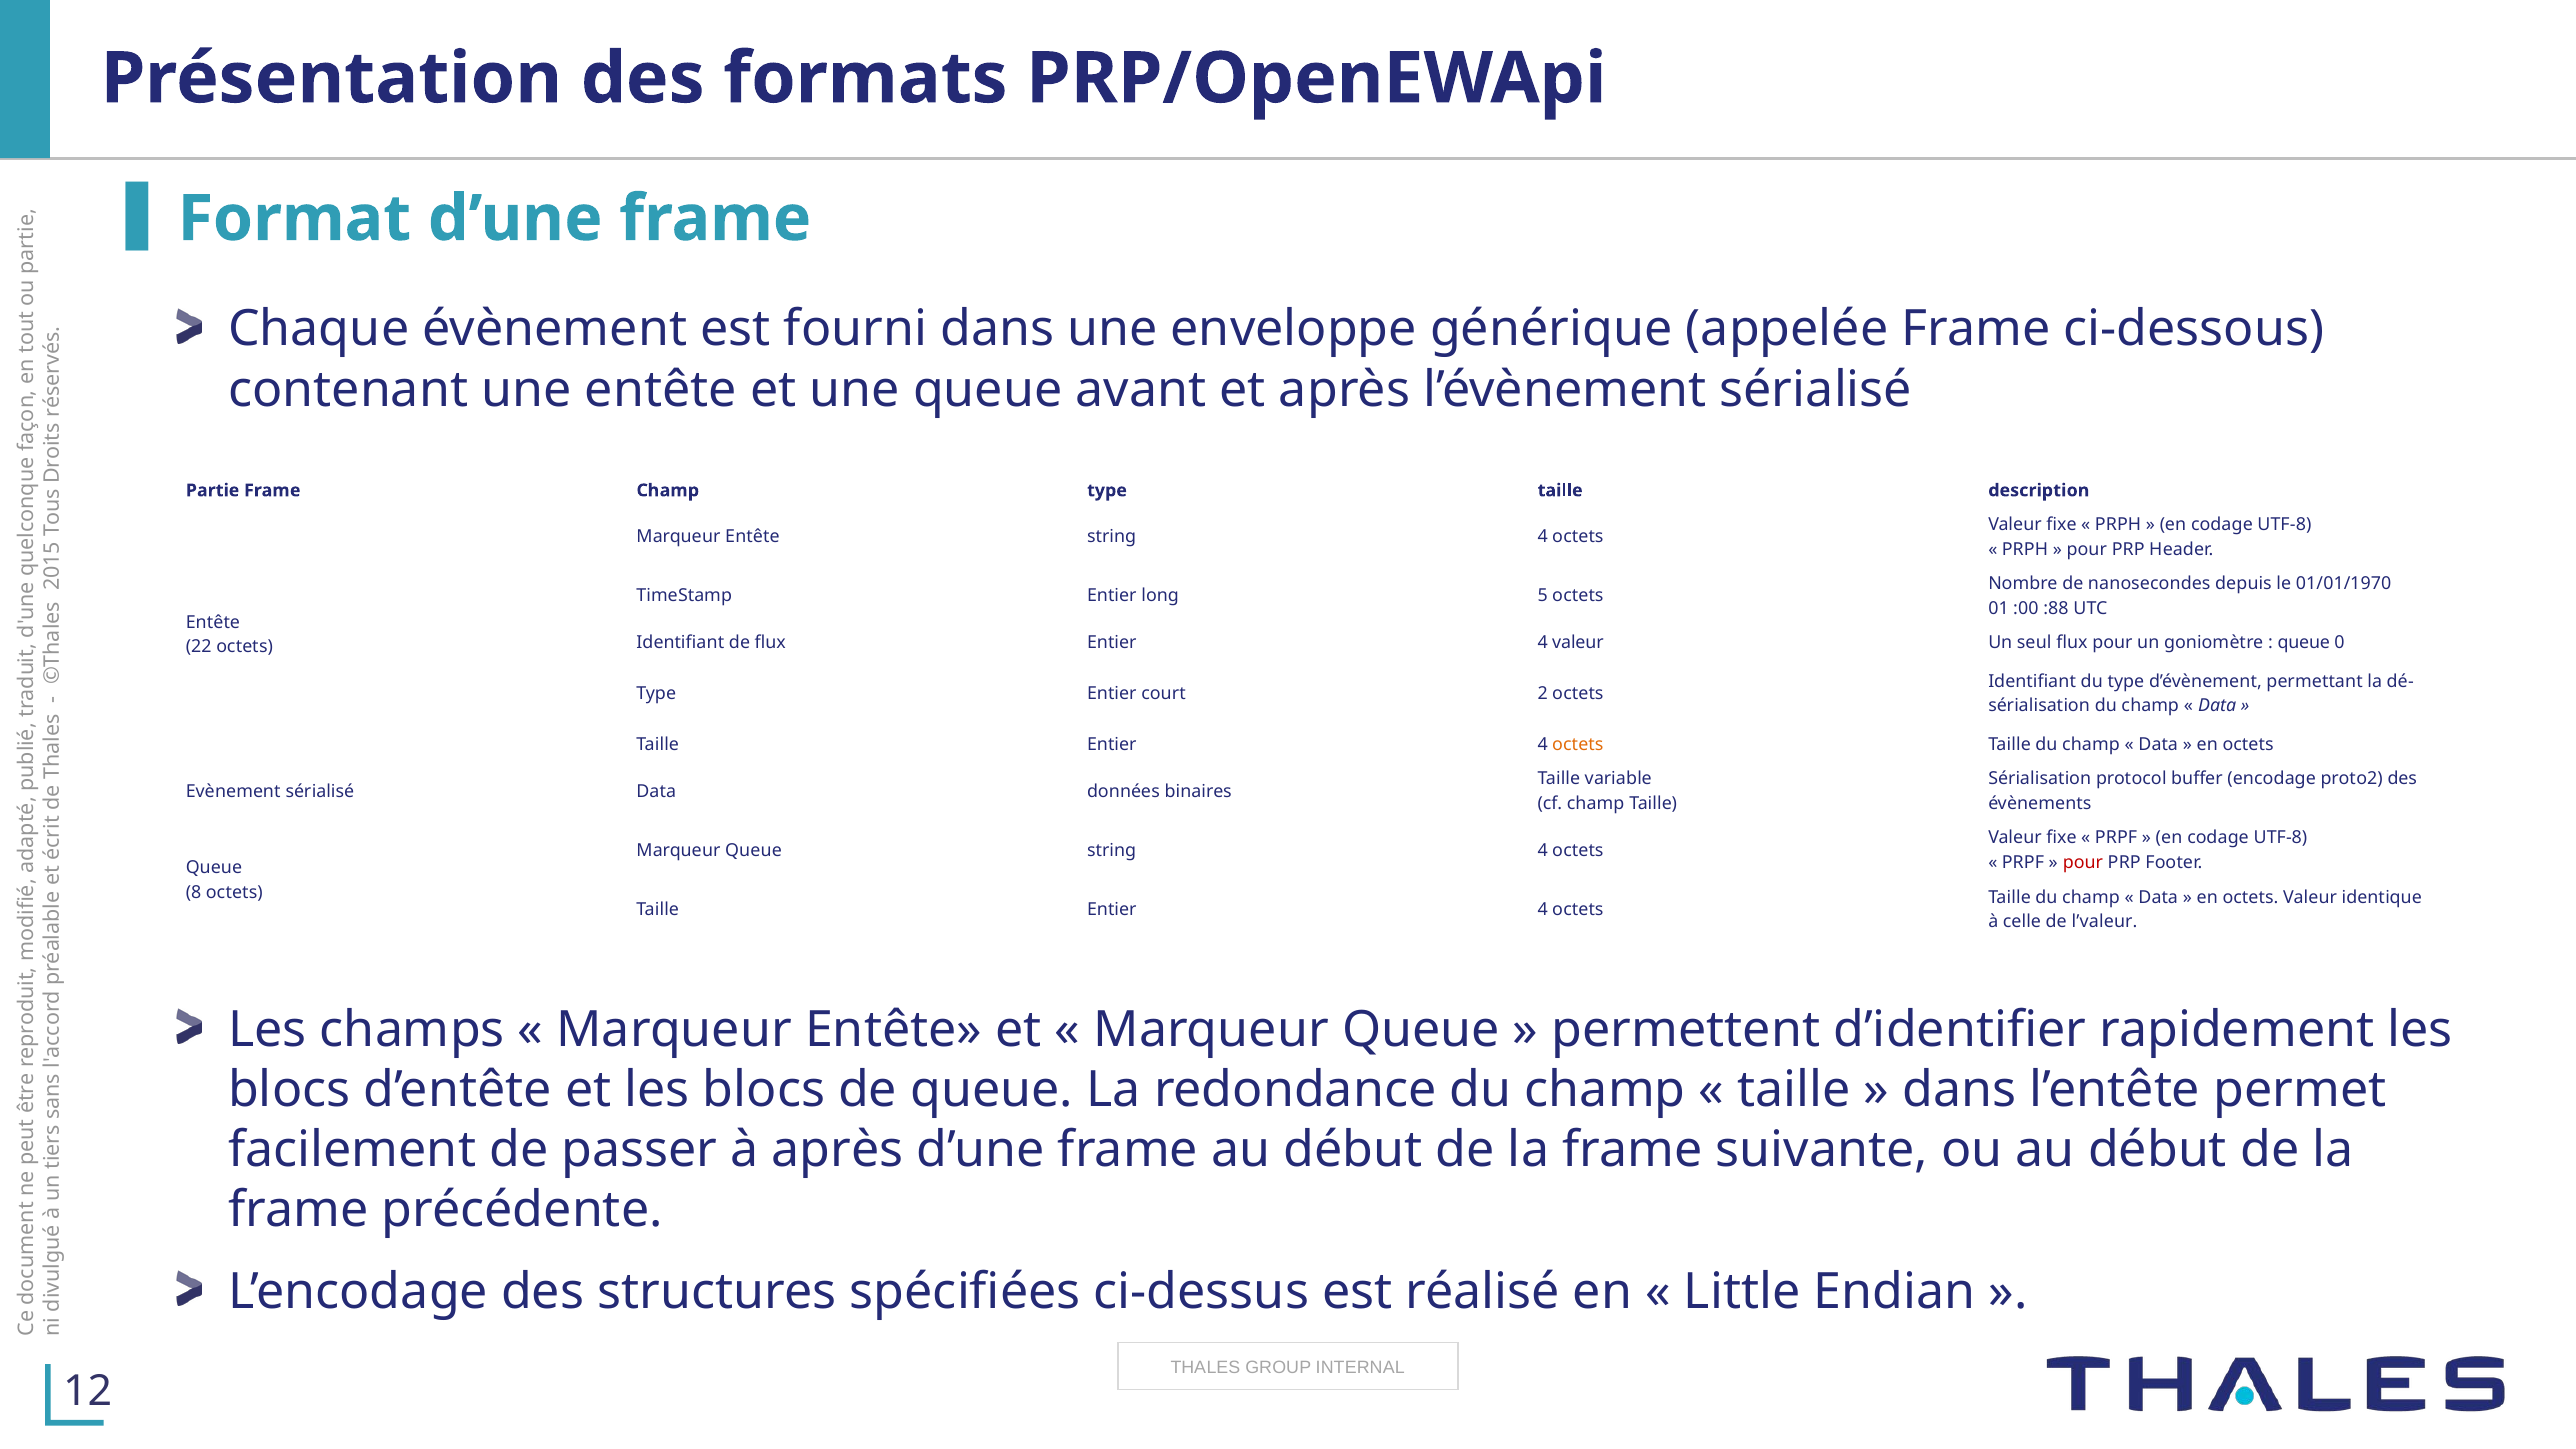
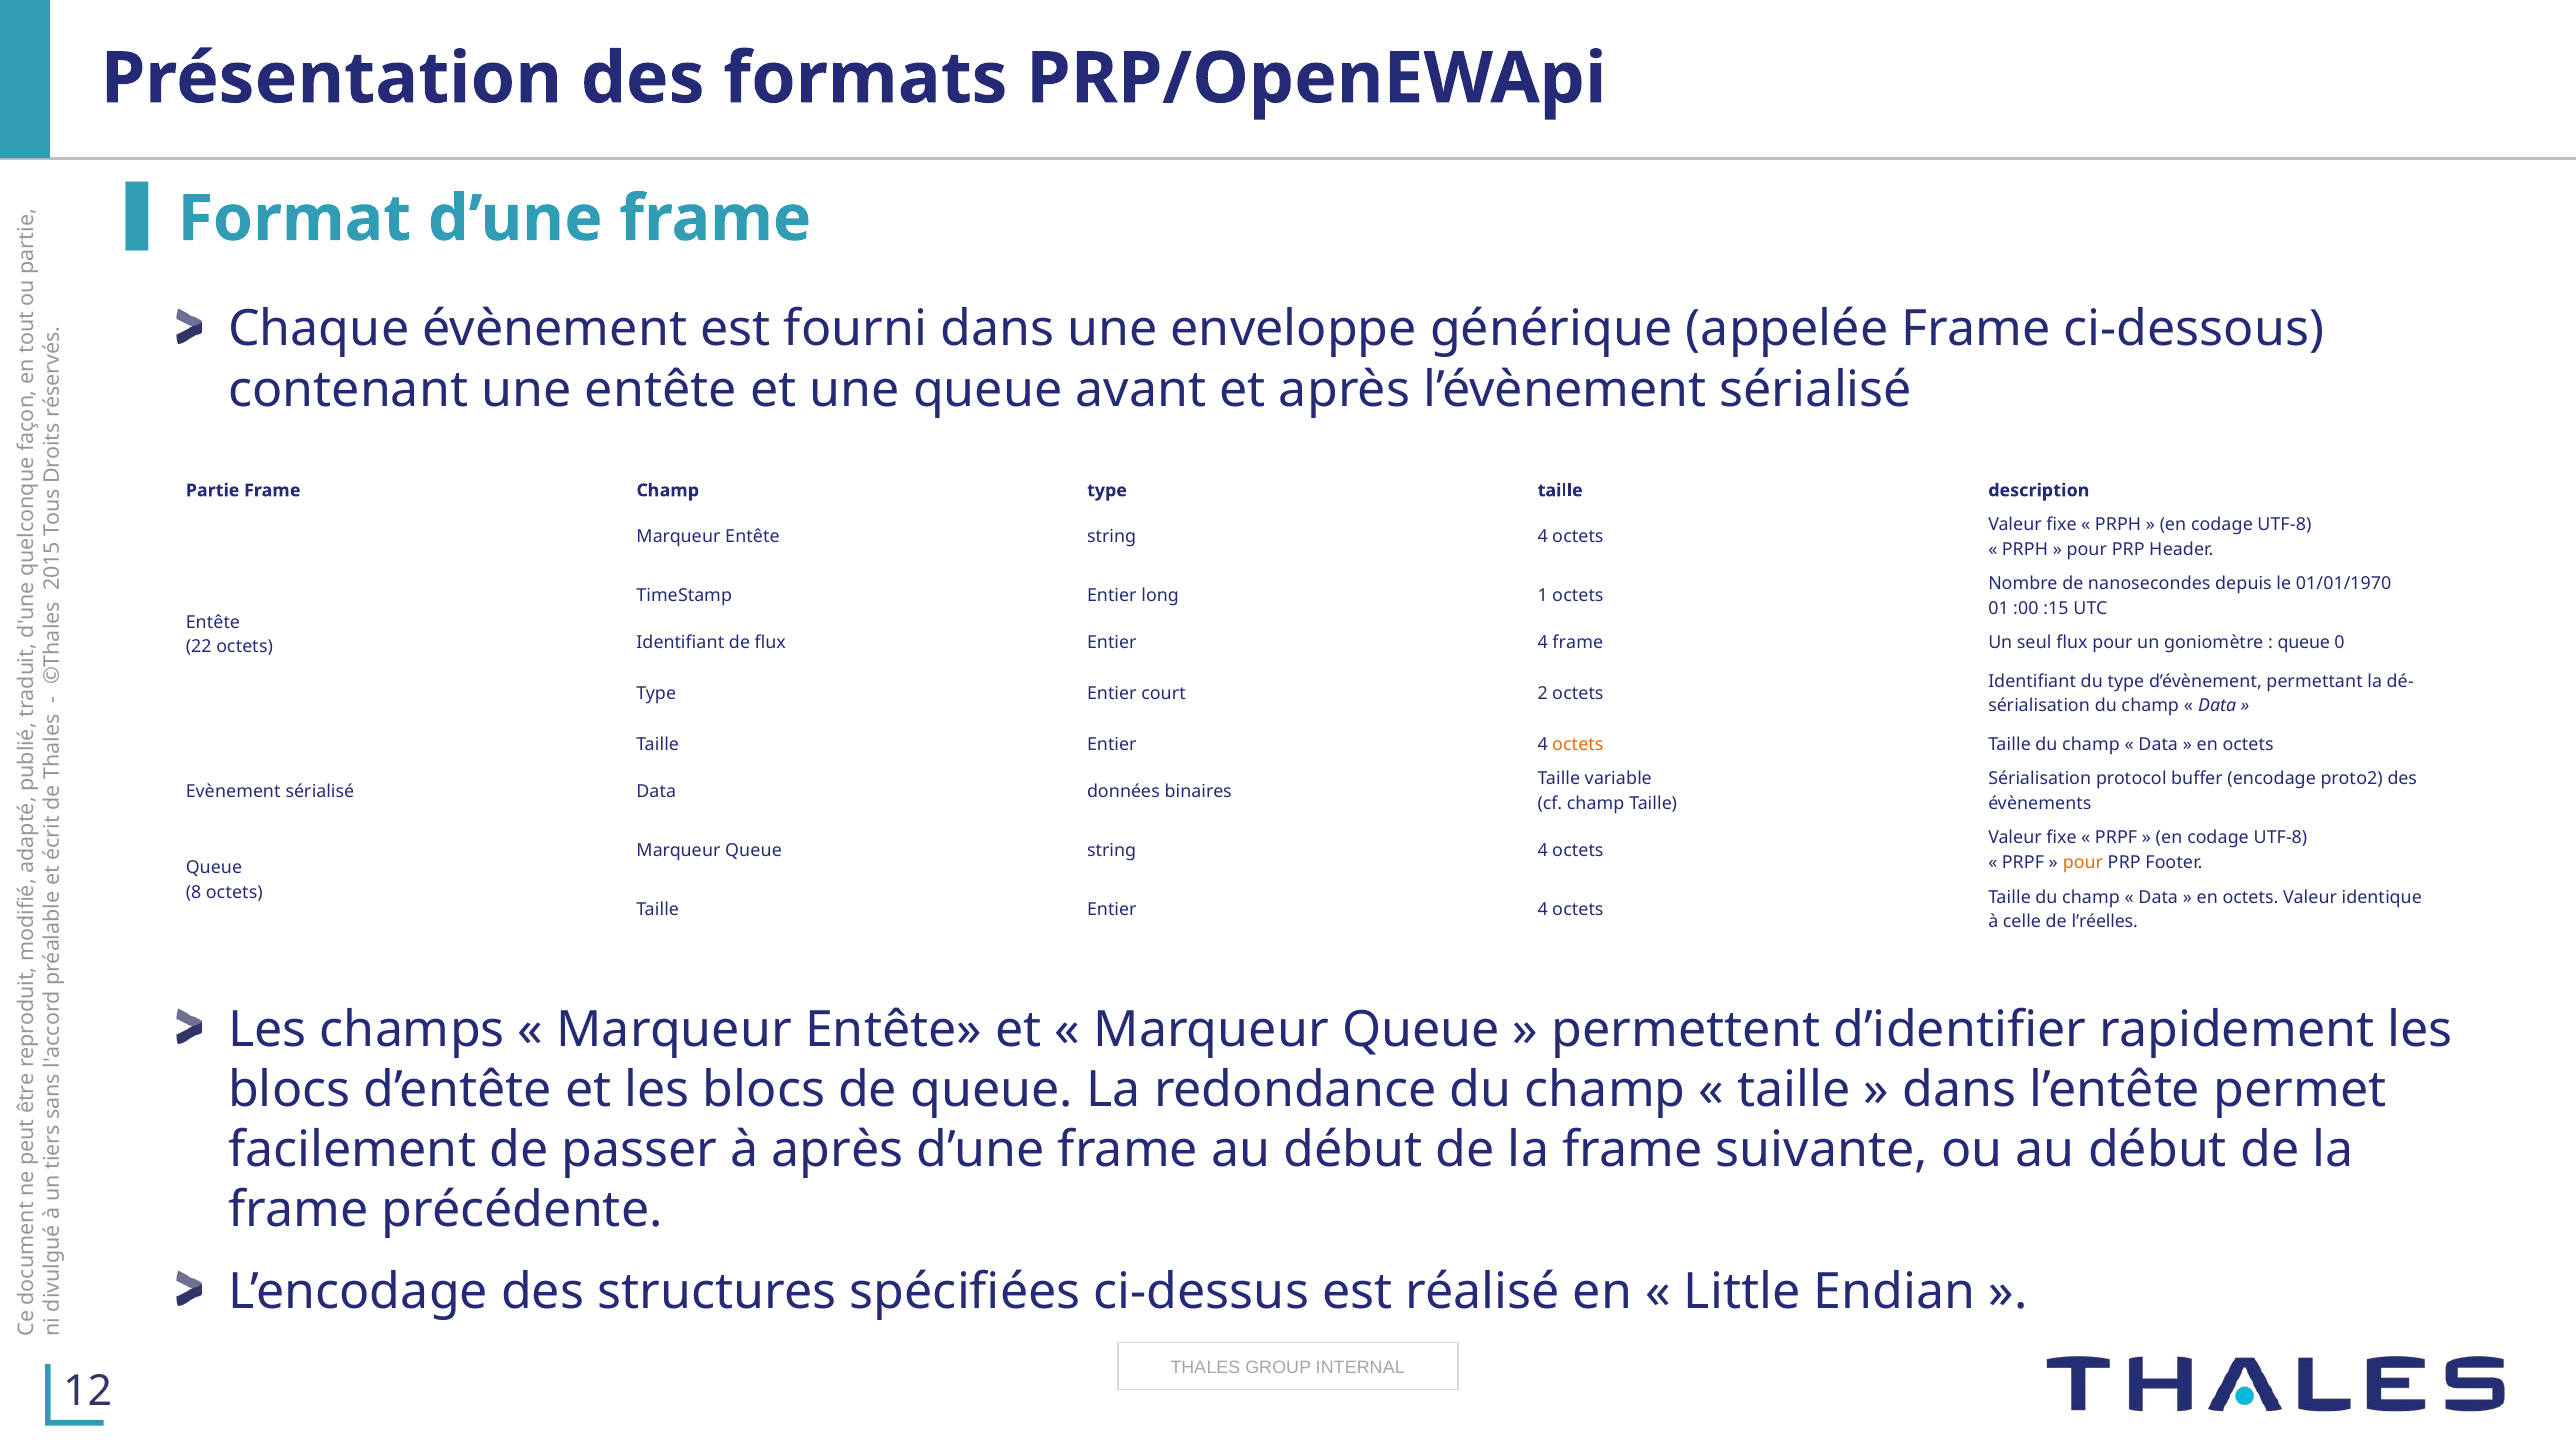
long 5: 5 -> 1
:88: :88 -> :15
4 valeur: valeur -> frame
pour at (2083, 863) colour: red -> orange
l’valeur: l’valeur -> l’réelles
